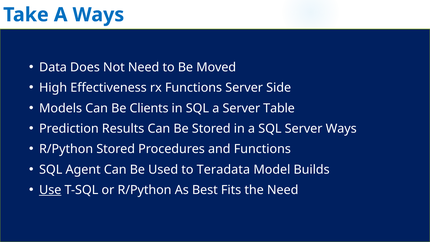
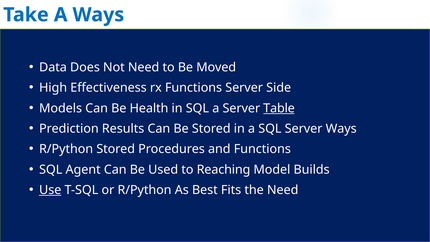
Clients: Clients -> Health
Table underline: none -> present
Teradata: Teradata -> Reaching
